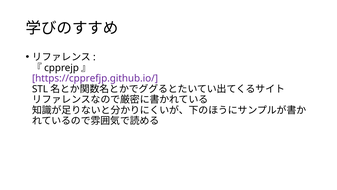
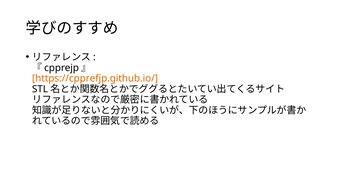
https://cpprefjp.github.io/ colour: purple -> orange
